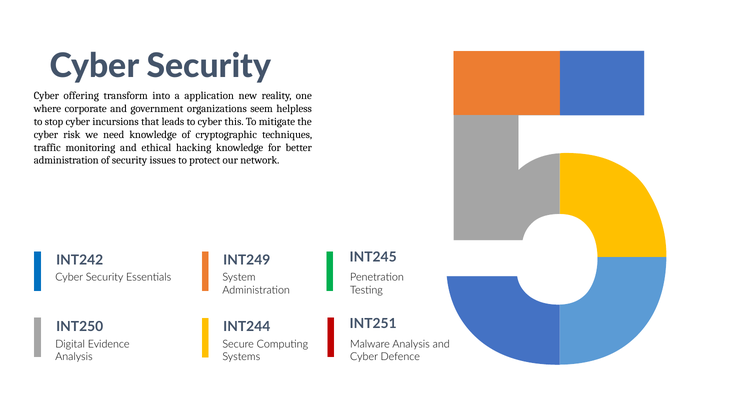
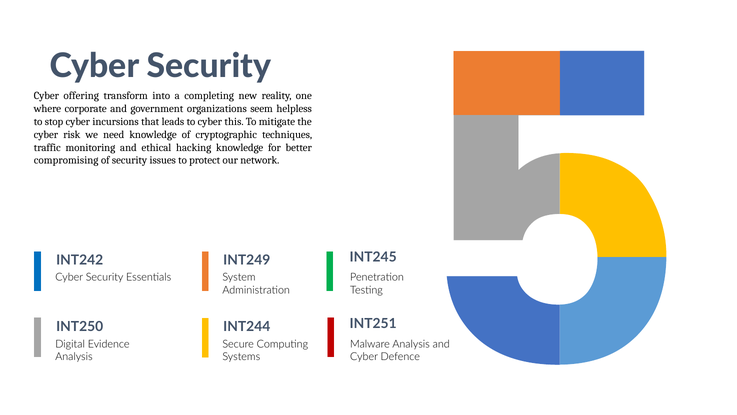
application: application -> completing
administration at (66, 160): administration -> compromising
